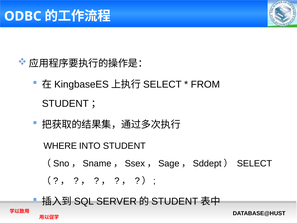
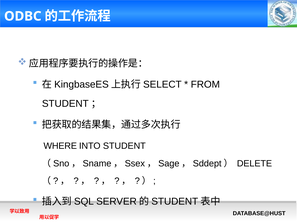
SELECT: SELECT -> DELETE
